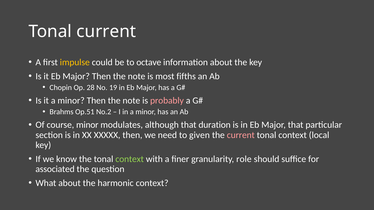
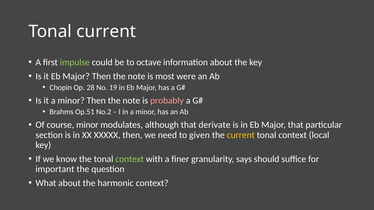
impulse colour: yellow -> light green
fifths: fifths -> were
duration: duration -> derivate
current at (241, 135) colour: pink -> yellow
role: role -> says
associated: associated -> important
